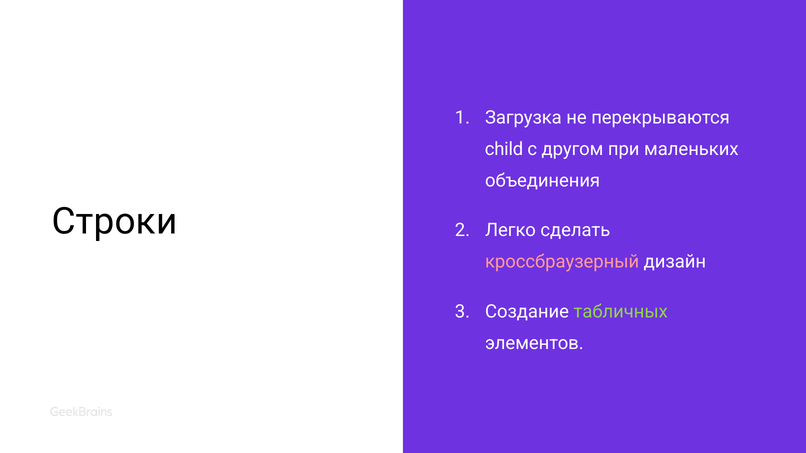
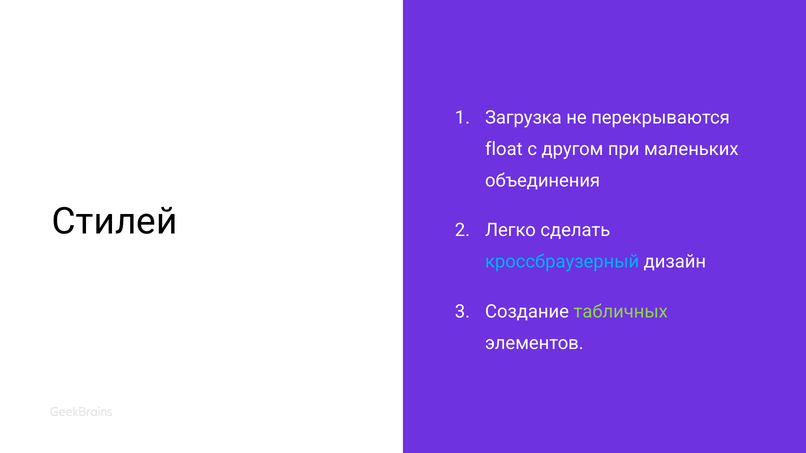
child: child -> float
Строки: Строки -> Стилей
кроссбраузерный colour: pink -> light blue
